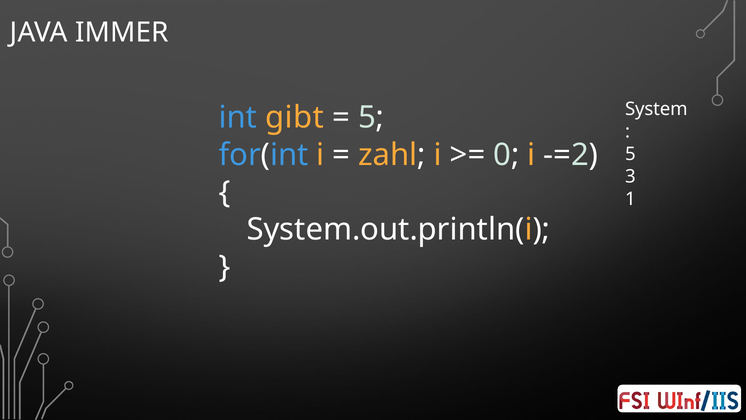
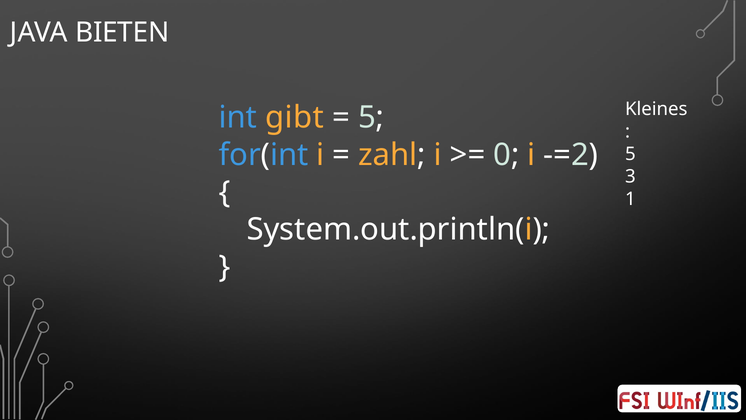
IMMER: IMMER -> BIETEN
System: System -> Kleines
